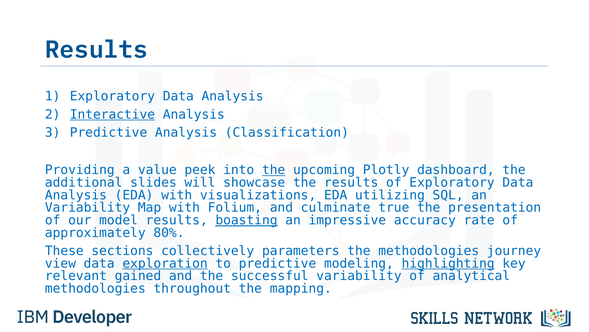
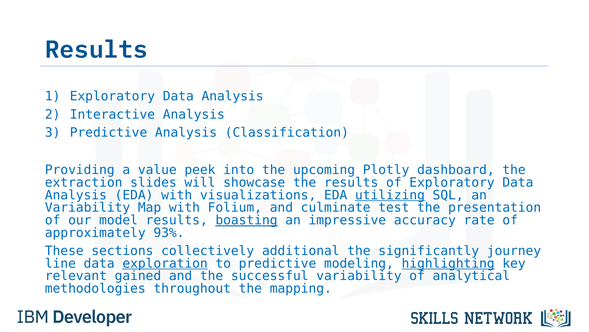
Interactive underline: present -> none
the at (274, 170) underline: present -> none
additional: additional -> extraction
utilizing underline: none -> present
true: true -> test
80%: 80% -> 93%
parameters: parameters -> additional
the methodologies: methodologies -> significantly
view: view -> line
